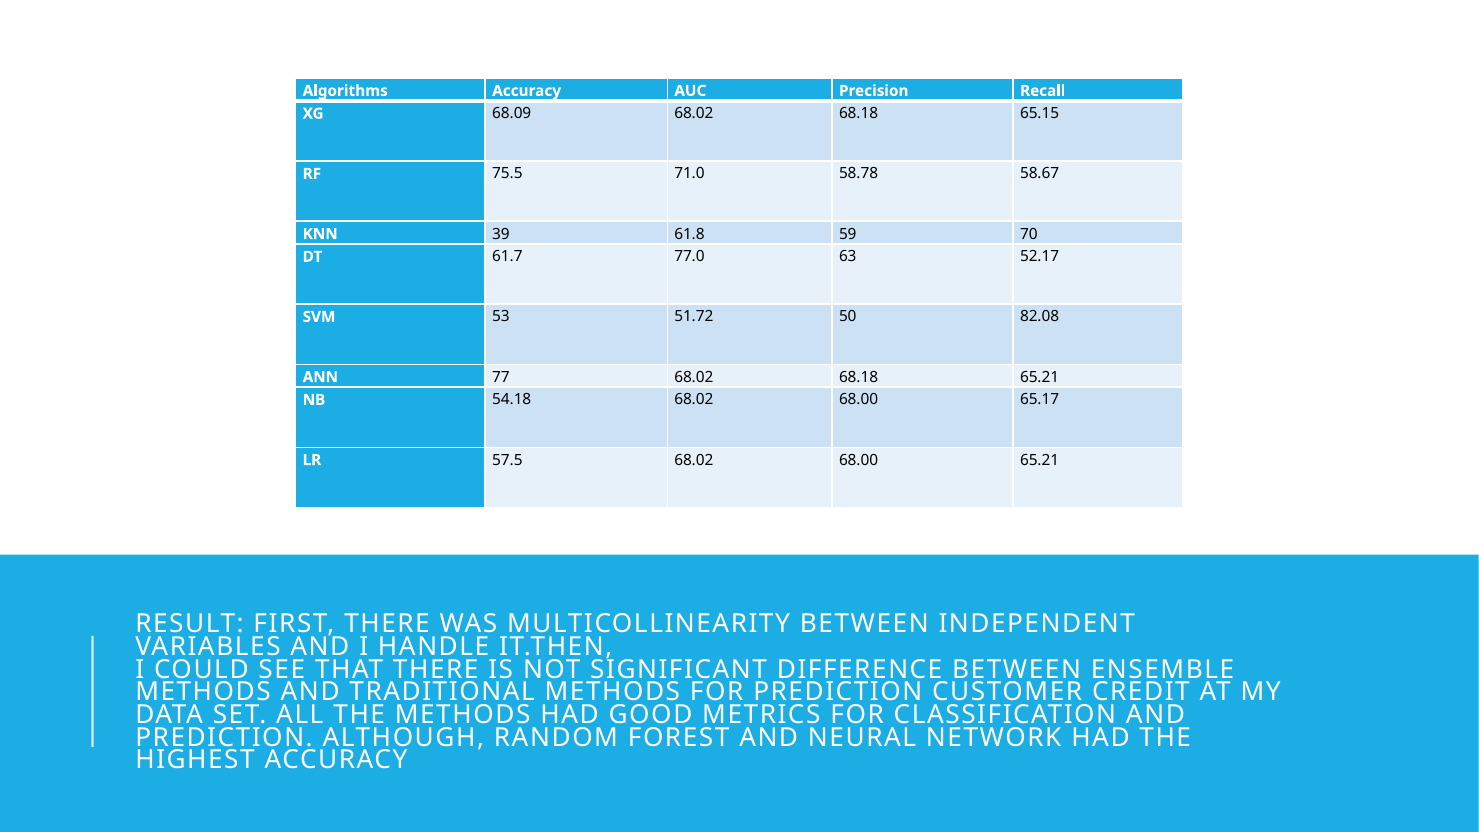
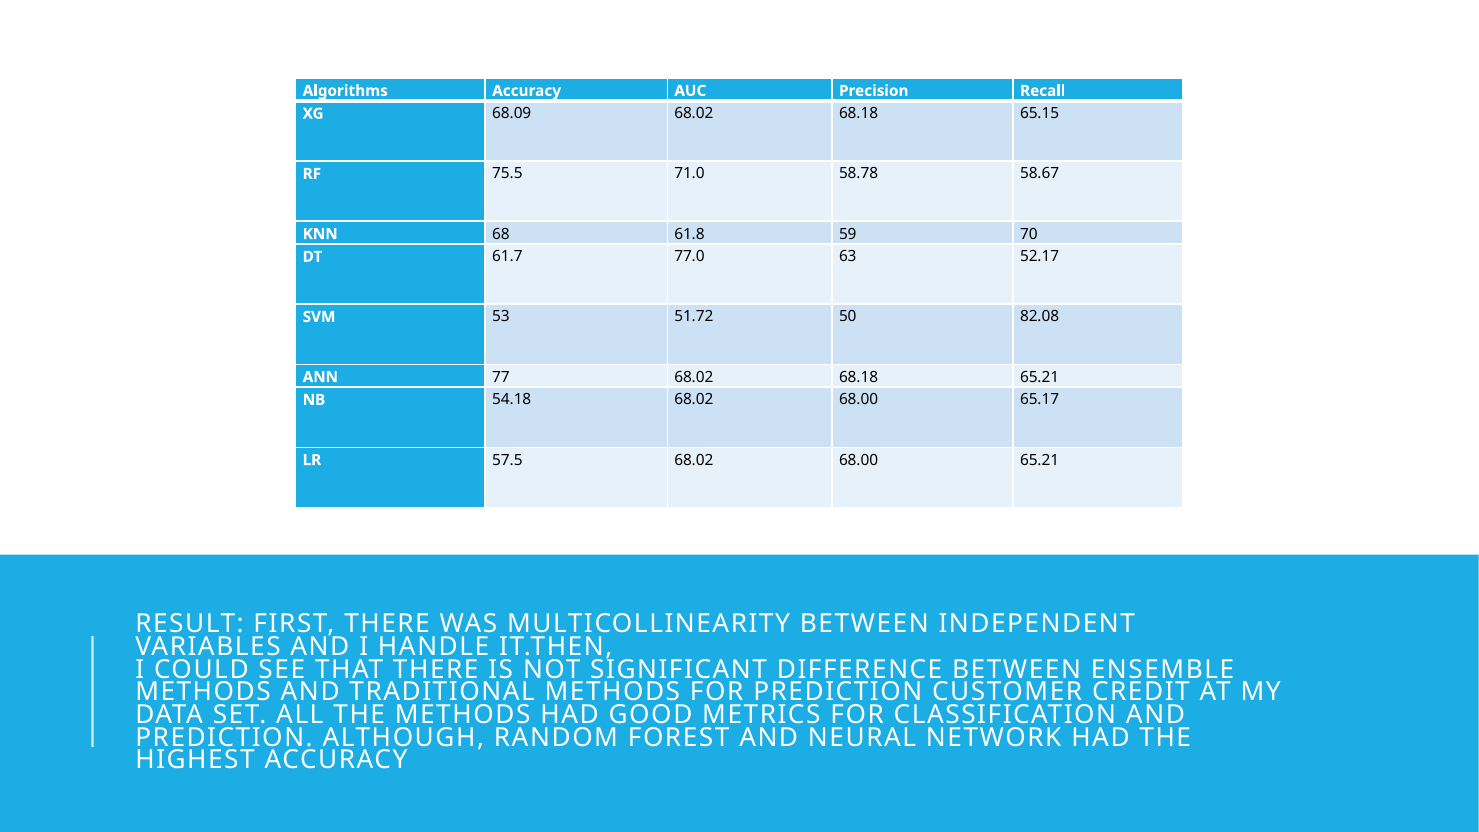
39: 39 -> 68
